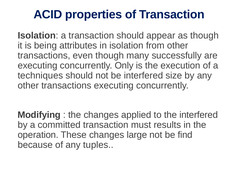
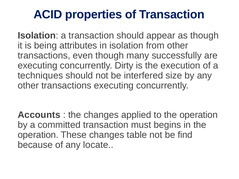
Only: Only -> Dirty
Modifying: Modifying -> Accounts
to the interfered: interfered -> operation
results: results -> begins
large: large -> table
tuples: tuples -> locate
